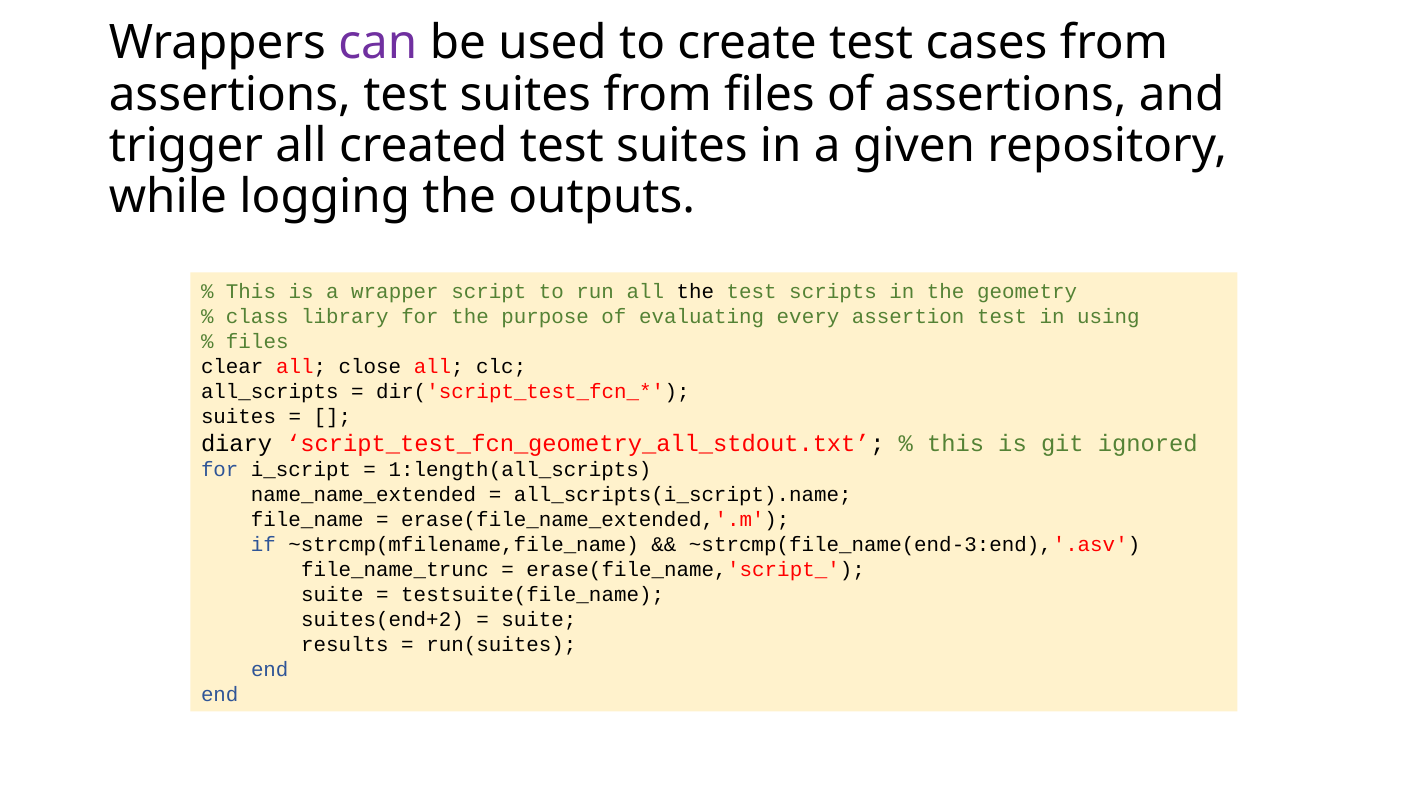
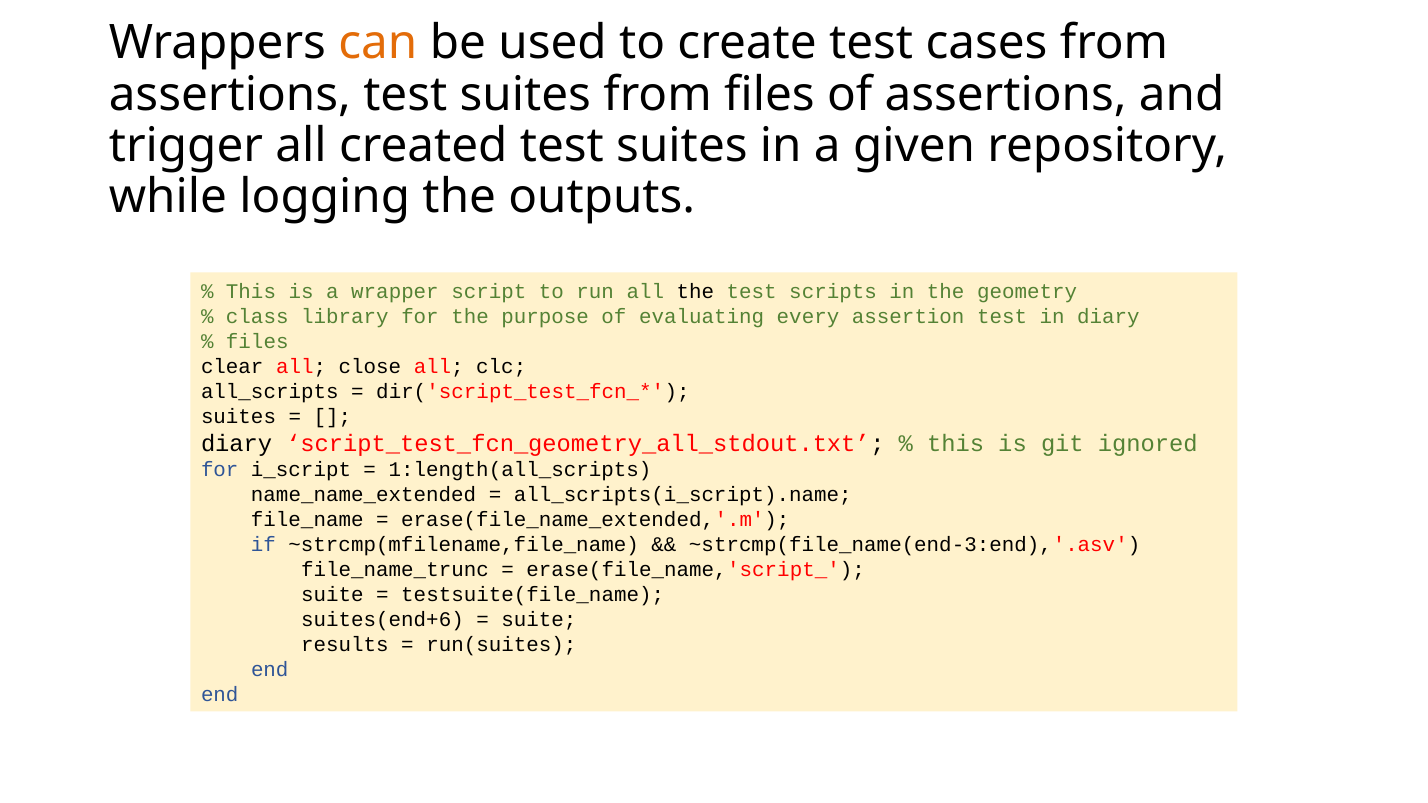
can colour: purple -> orange
in using: using -> diary
suites(end+2: suites(end+2 -> suites(end+6
